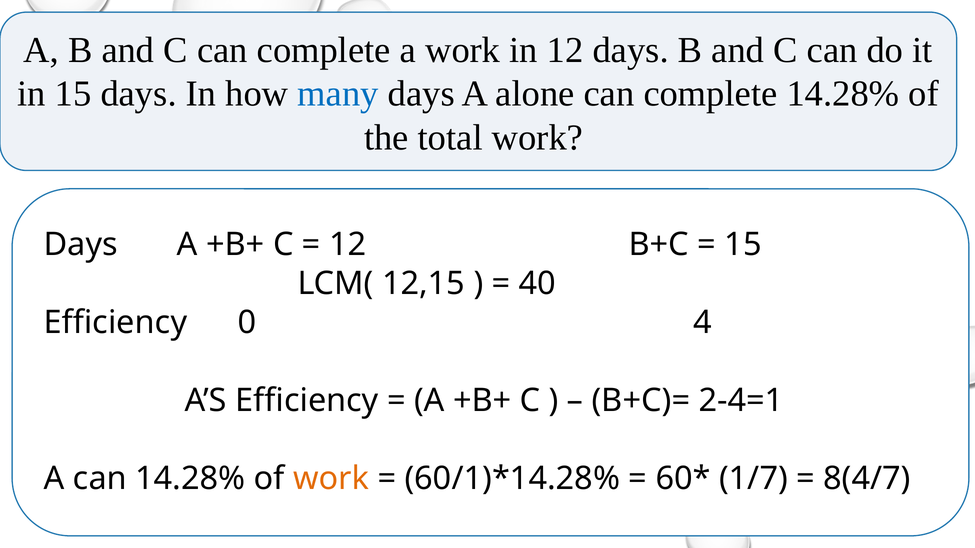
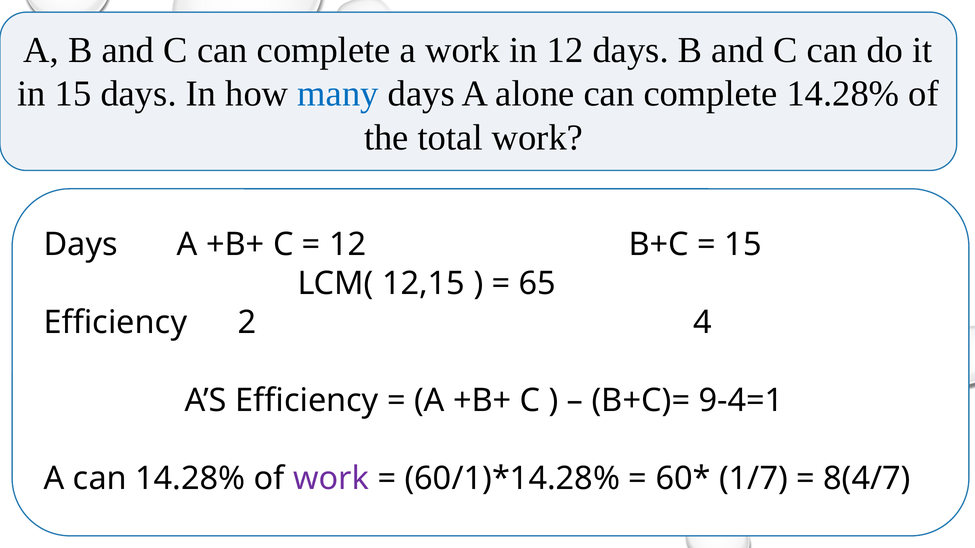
40: 40 -> 65
0: 0 -> 2
2-4=1: 2-4=1 -> 9-4=1
work at (331, 479) colour: orange -> purple
